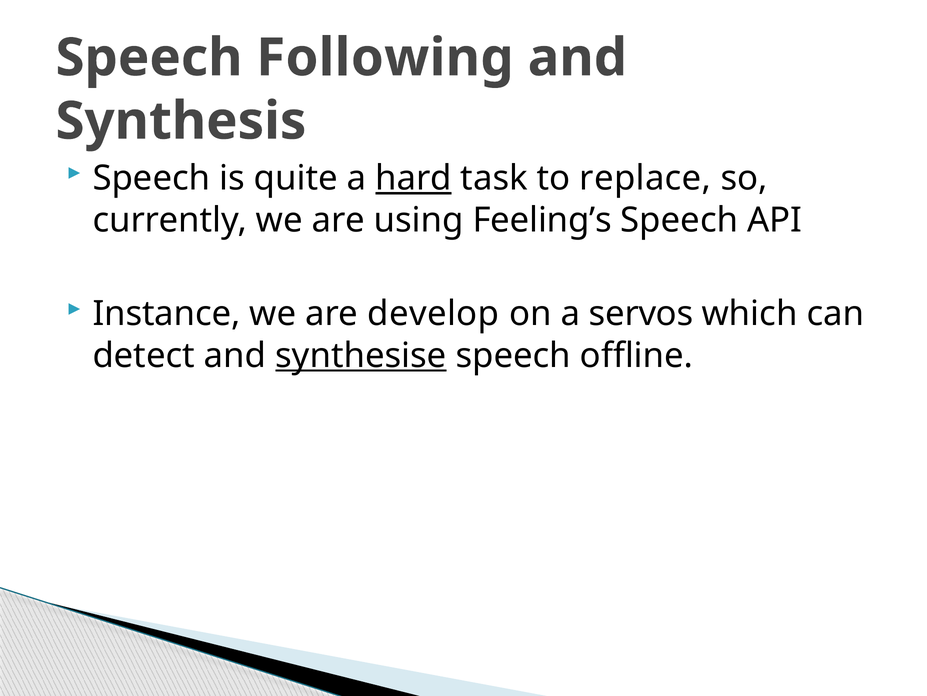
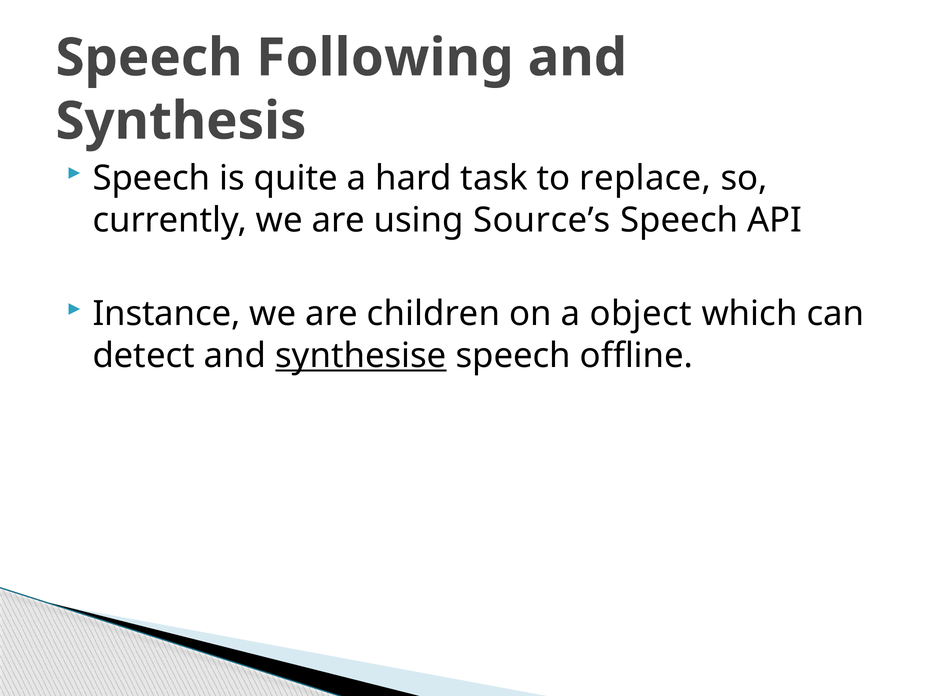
hard underline: present -> none
Feeling’s: Feeling’s -> Source’s
develop: develop -> children
servos: servos -> object
